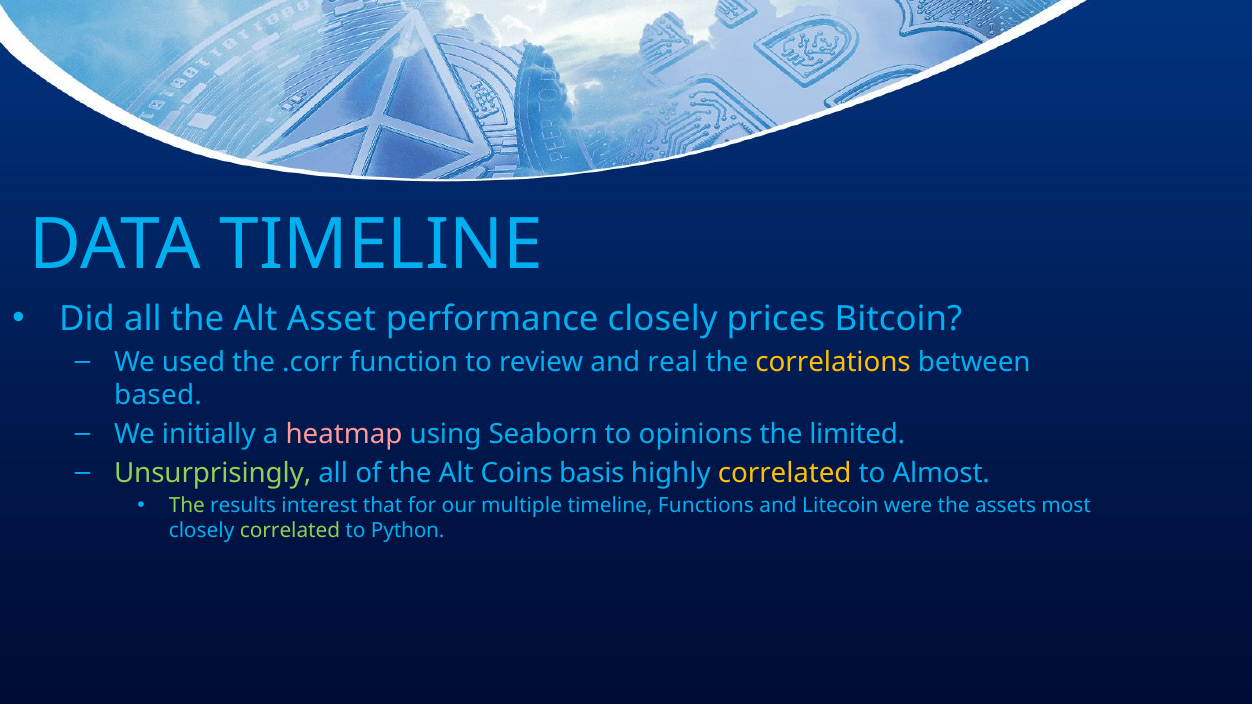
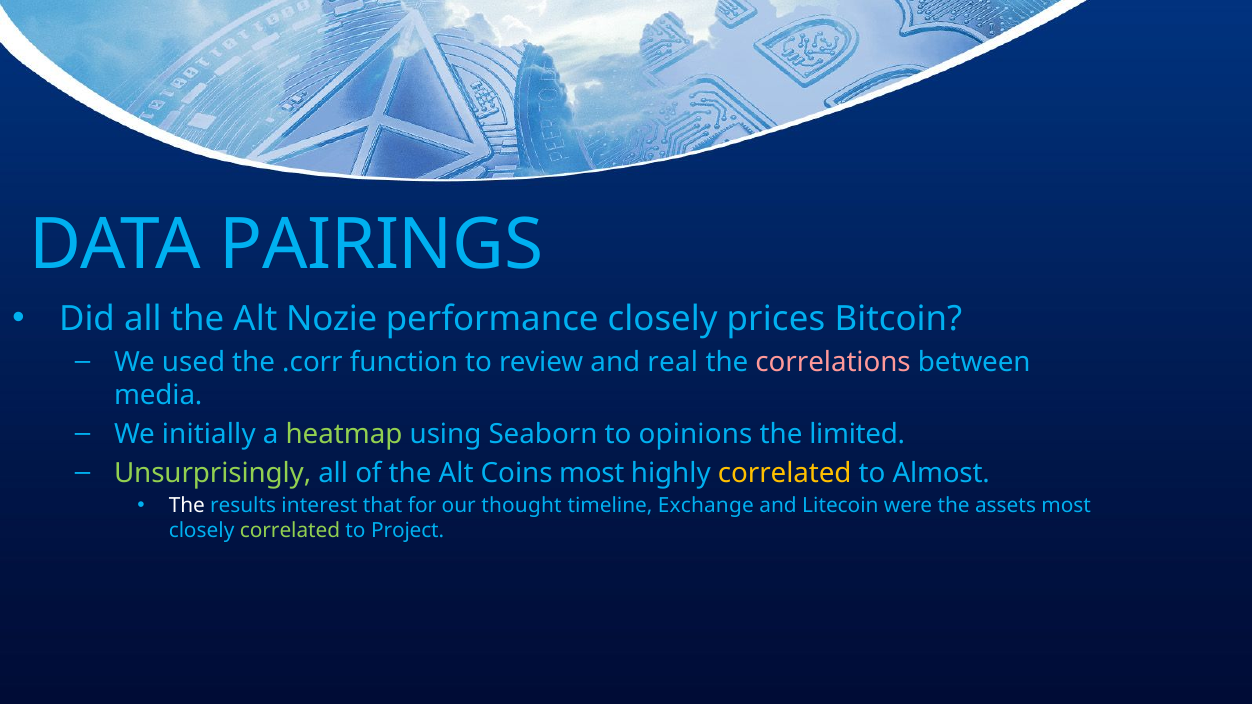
DATA TIMELINE: TIMELINE -> PAIRINGS
Asset: Asset -> Nozie
correlations colour: yellow -> pink
based: based -> media
heatmap colour: pink -> light green
Coins basis: basis -> most
The at (187, 506) colour: light green -> white
multiple: multiple -> thought
Functions: Functions -> Exchange
Python: Python -> Project
